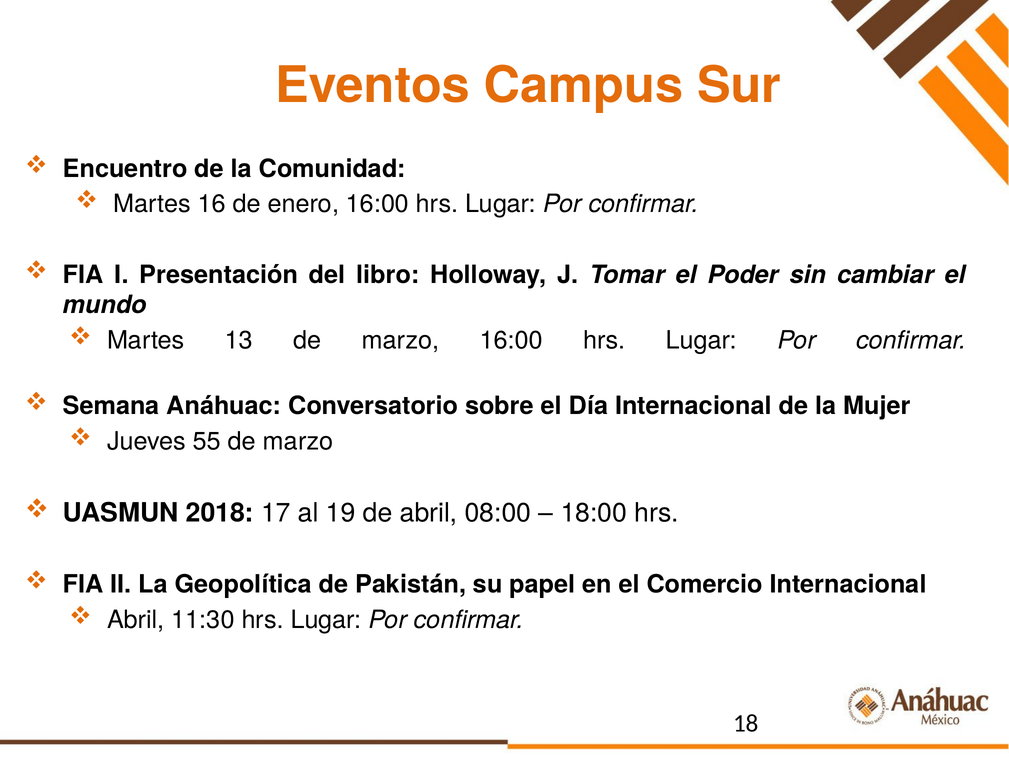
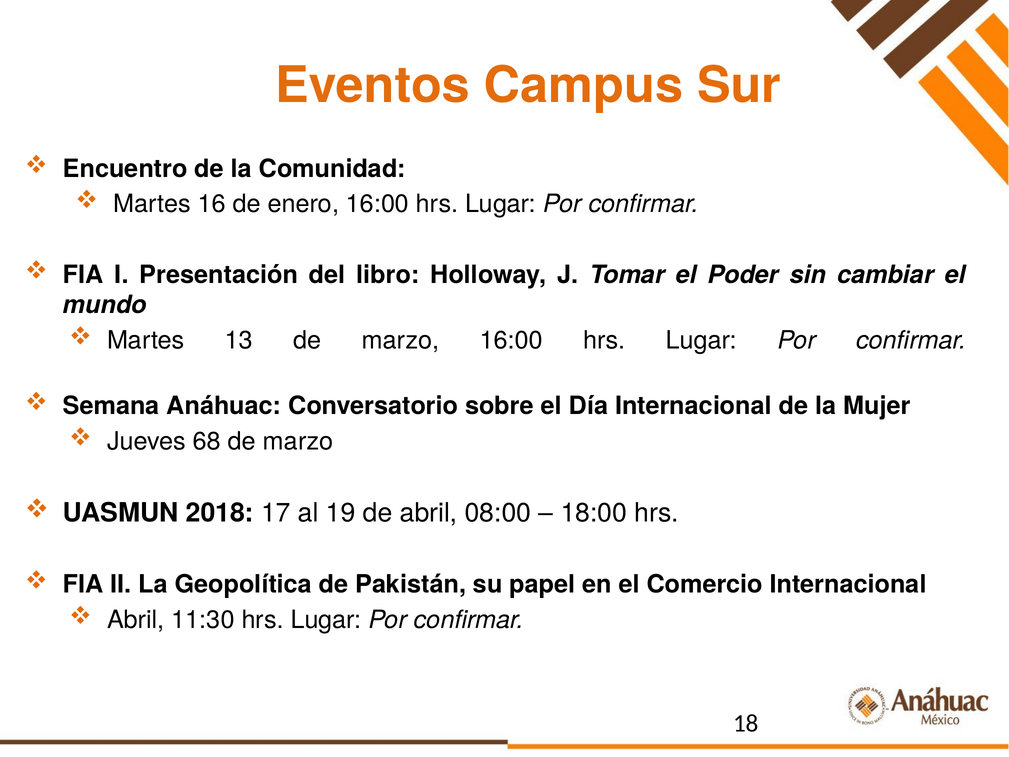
55: 55 -> 68
